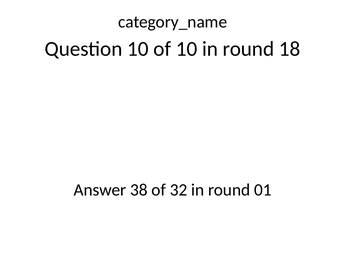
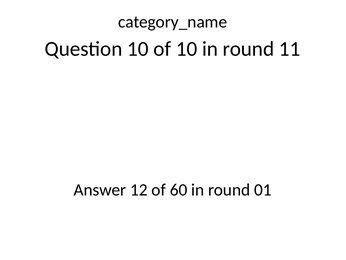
18: 18 -> 11
38: 38 -> 12
32: 32 -> 60
